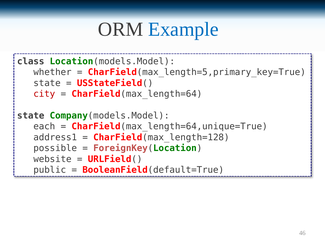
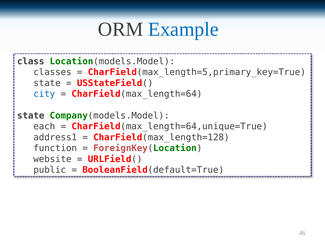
whether: whether -> classes
city colour: red -> blue
possible: possible -> function
